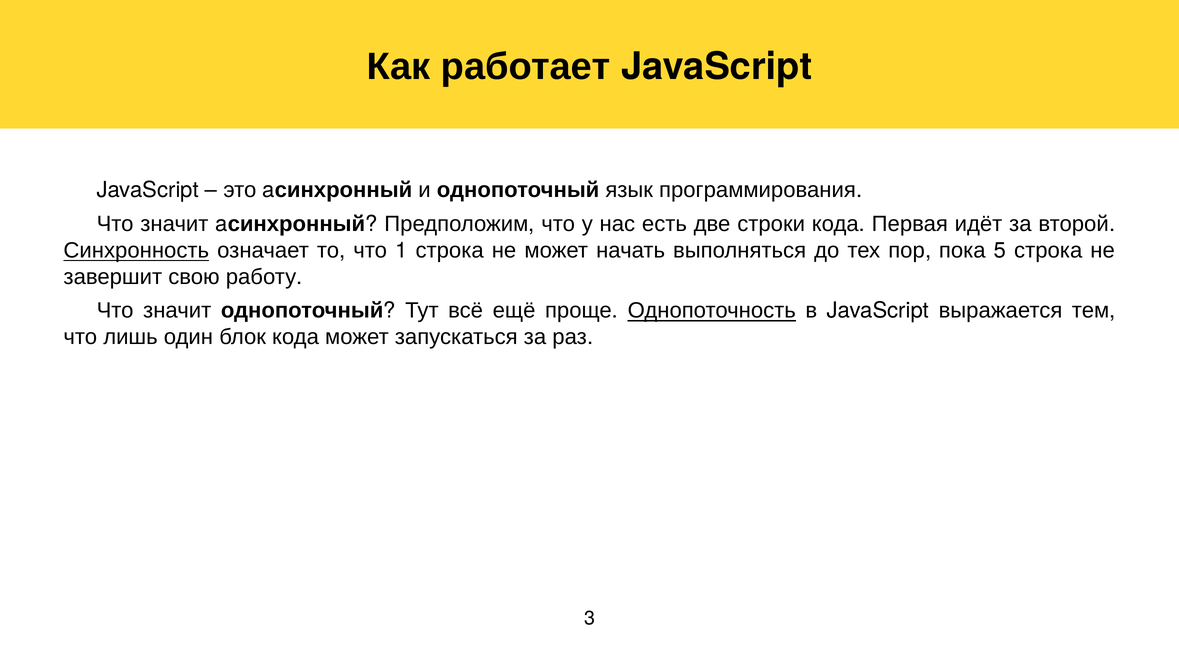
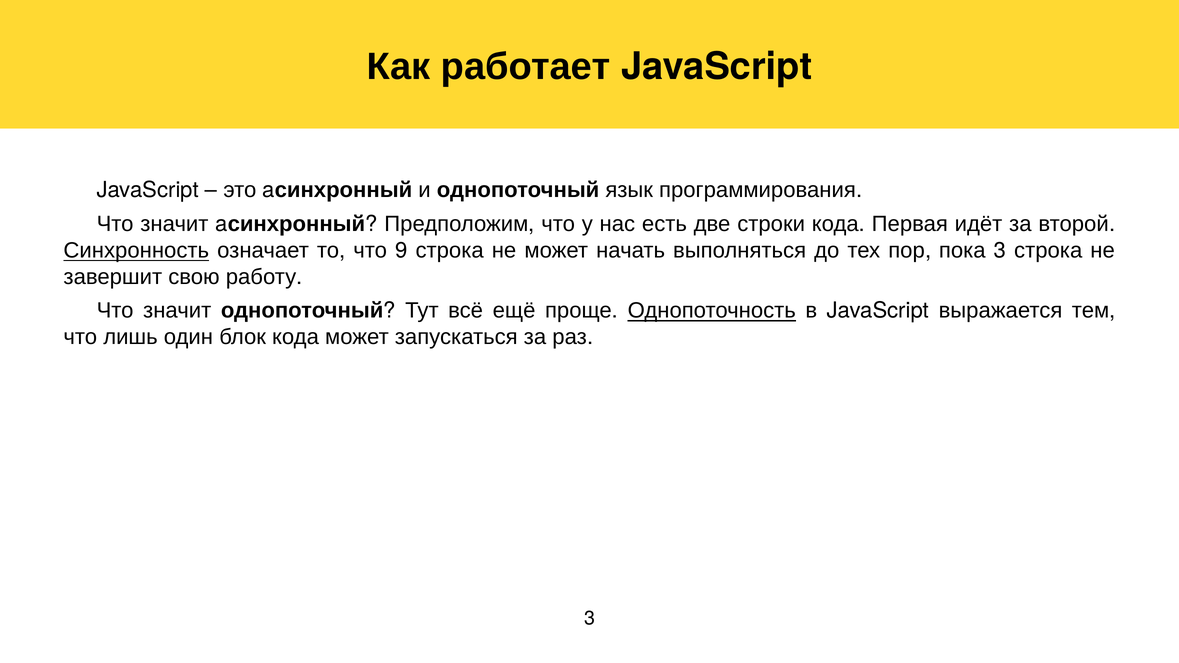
1: 1 -> 9
5 at (1000, 250): 5 -> 3
